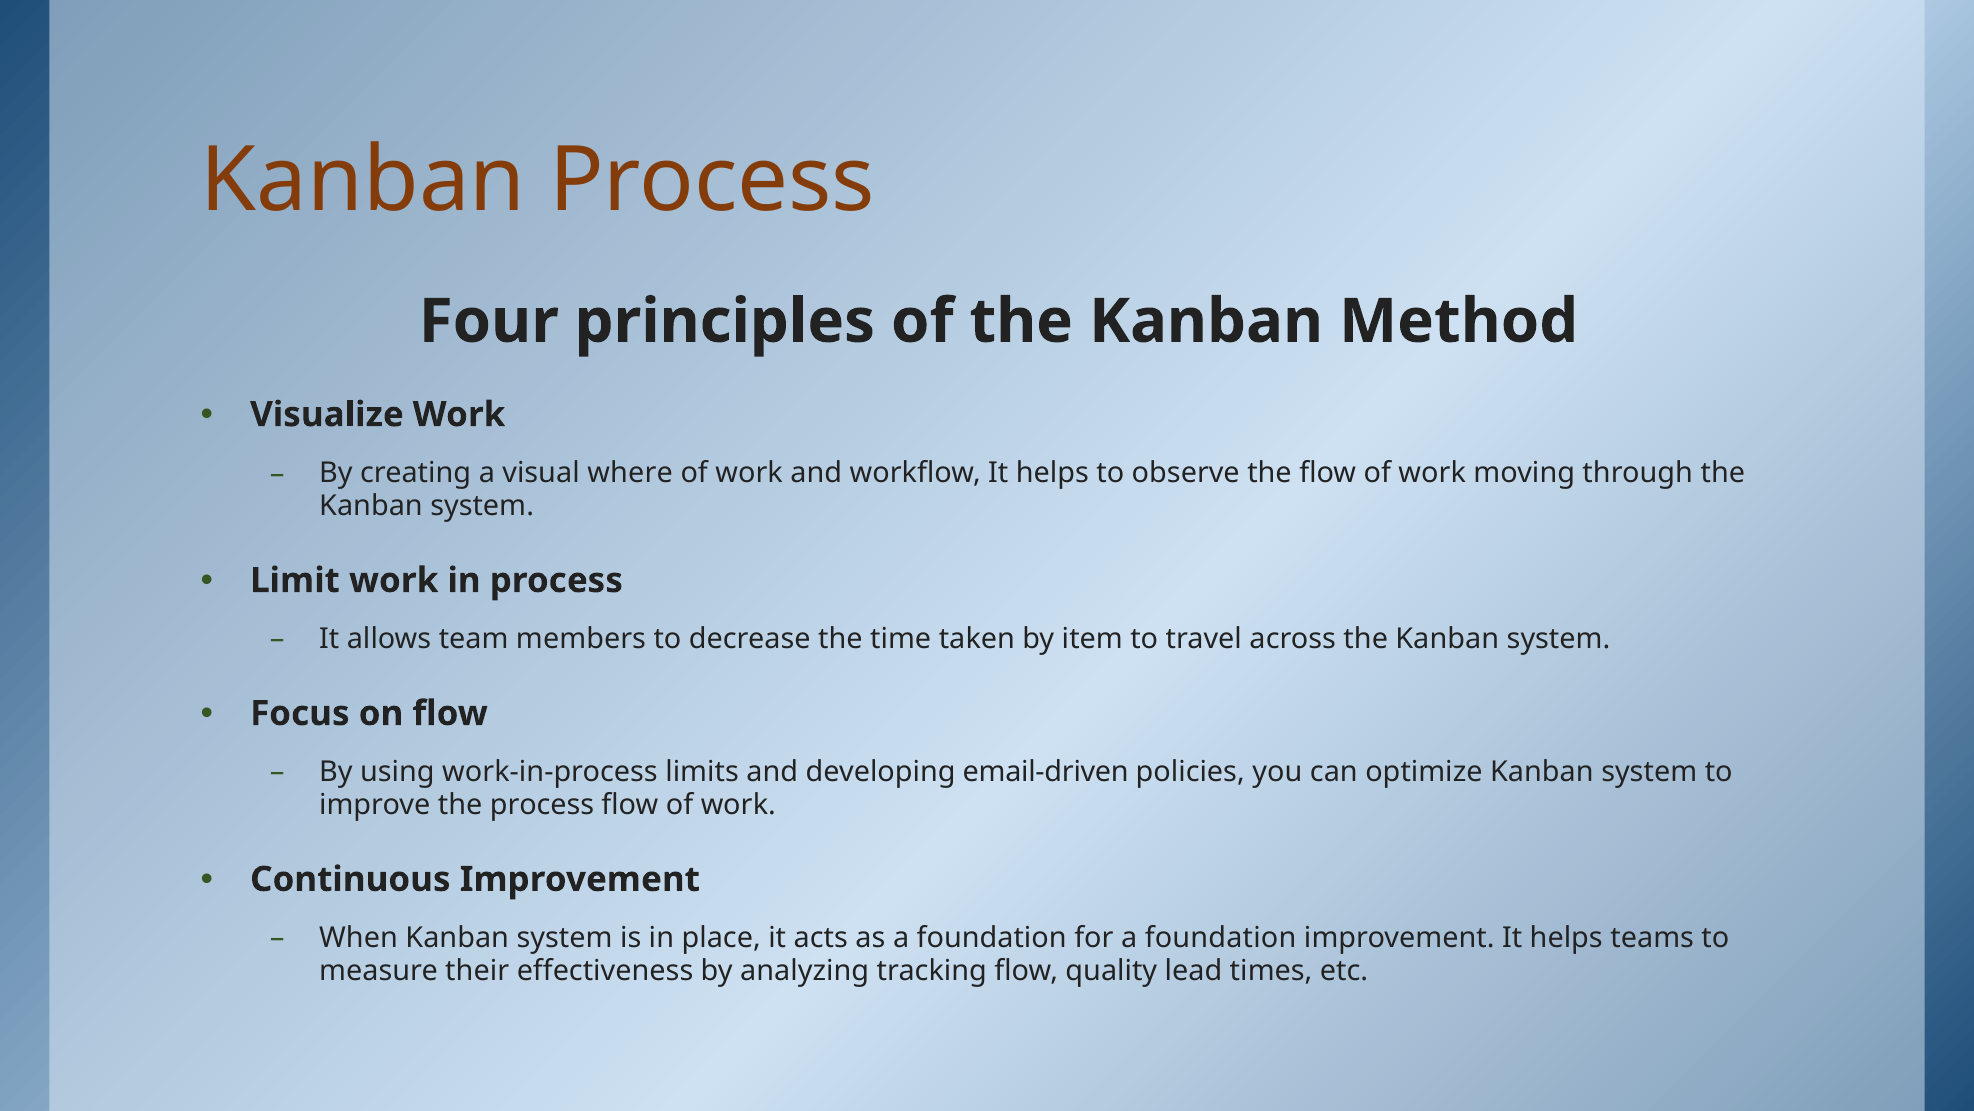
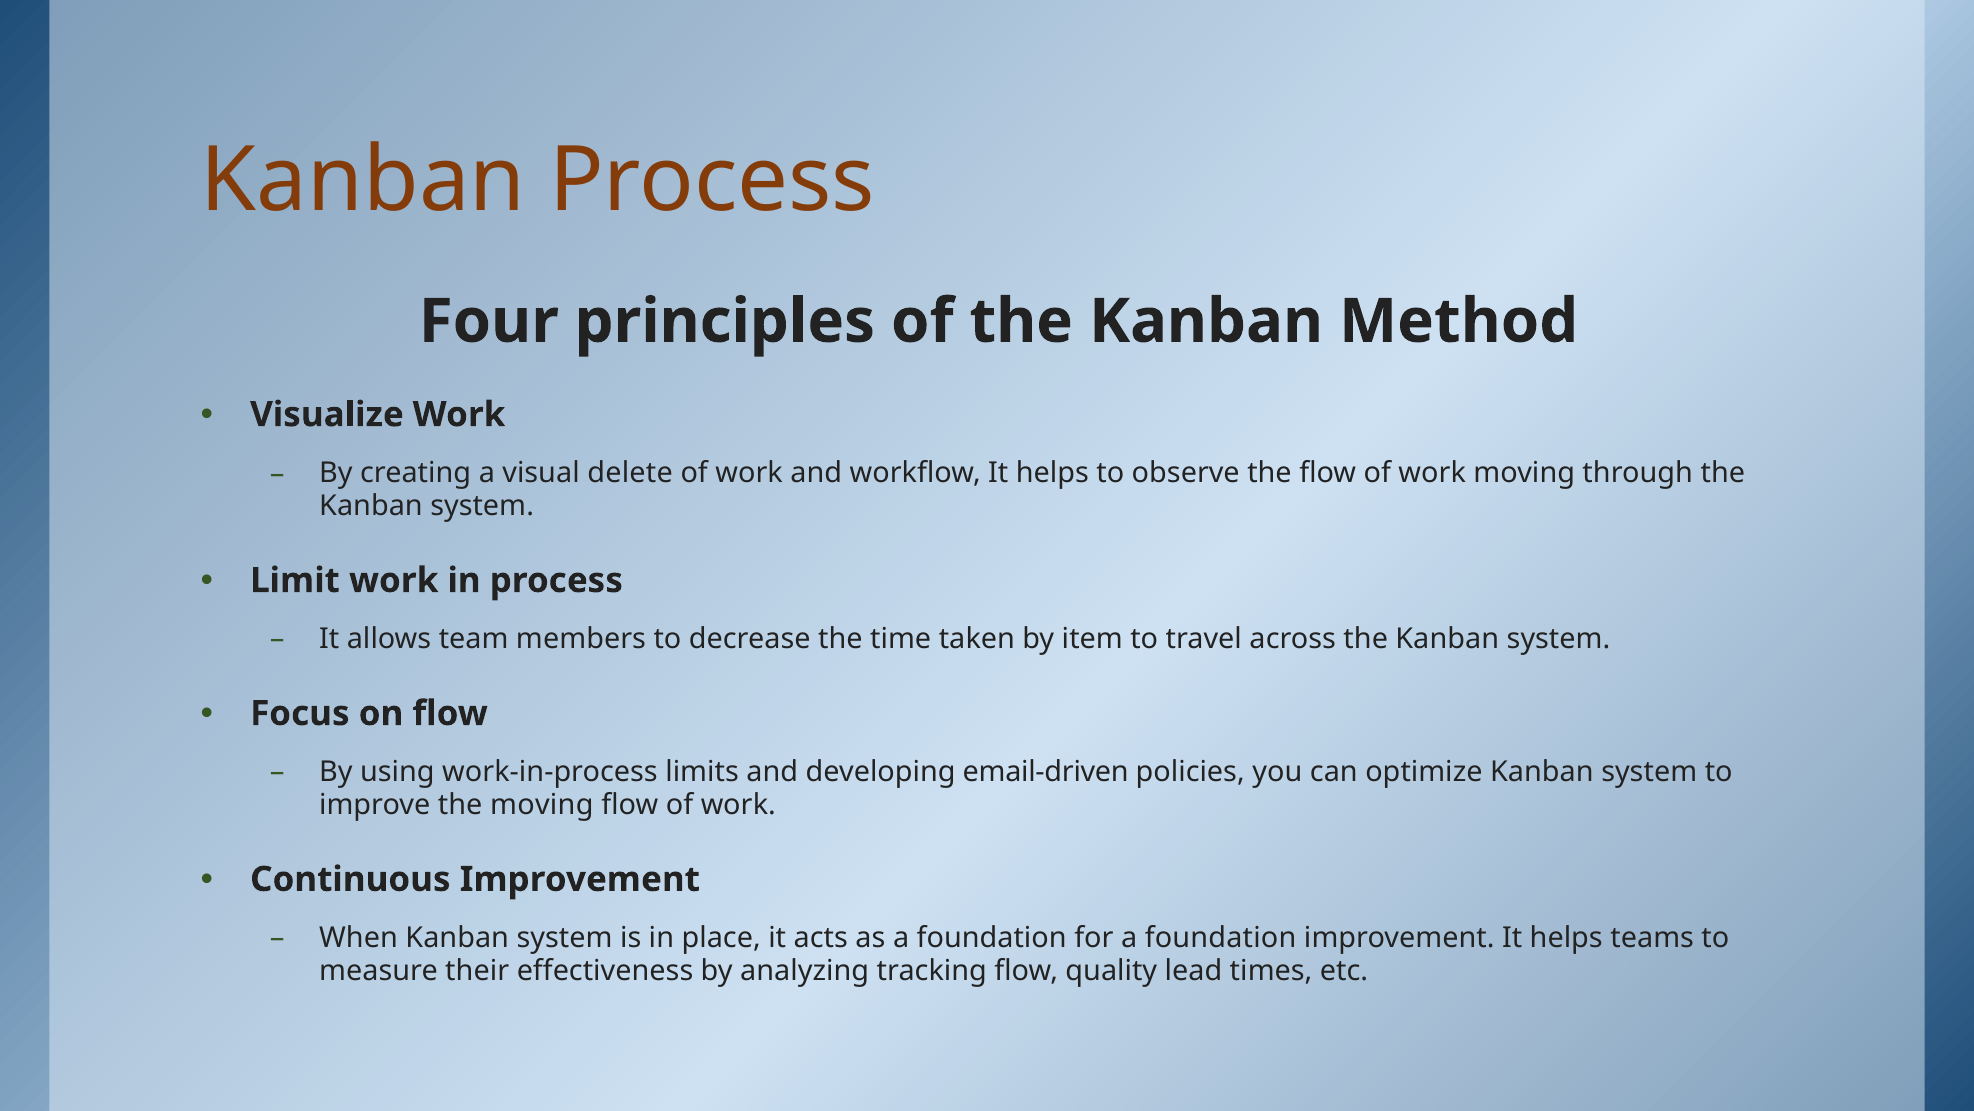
where: where -> delete
the process: process -> moving
